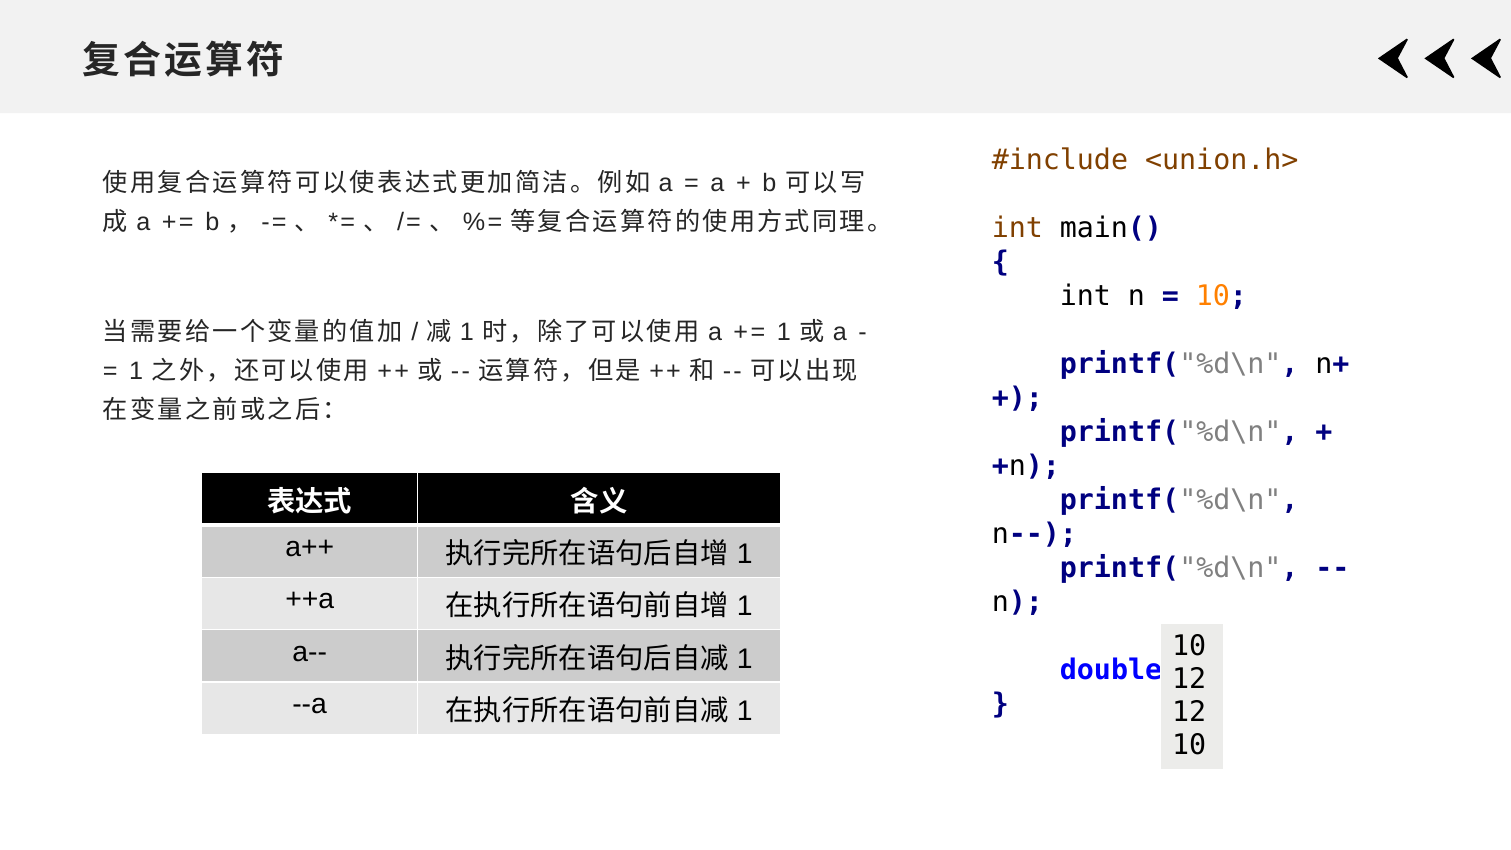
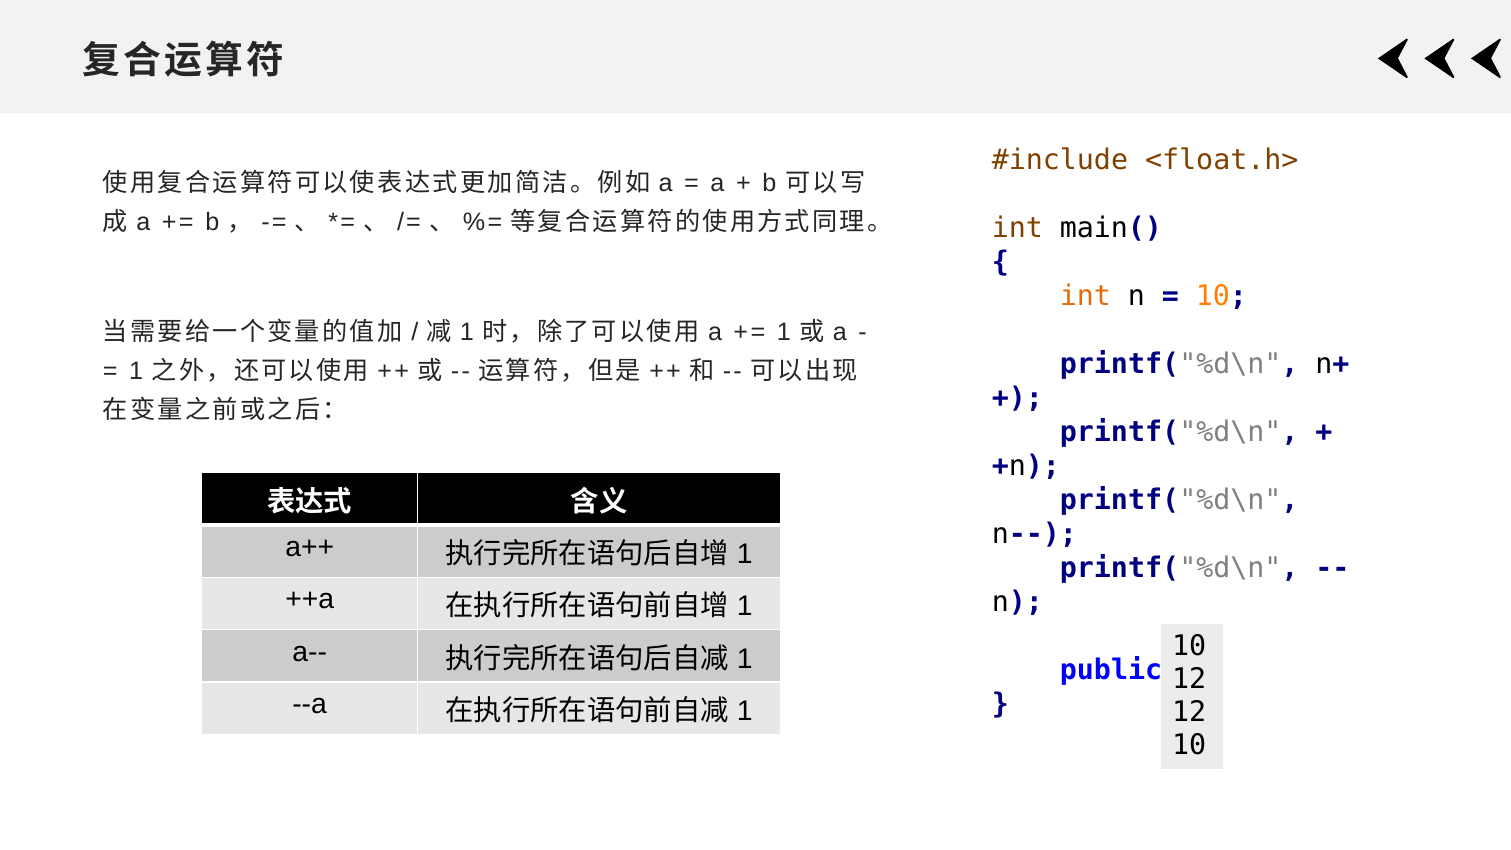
<union.h>: <union.h> -> <float.h>
int at (1085, 296) colour: black -> orange
double: double -> public
